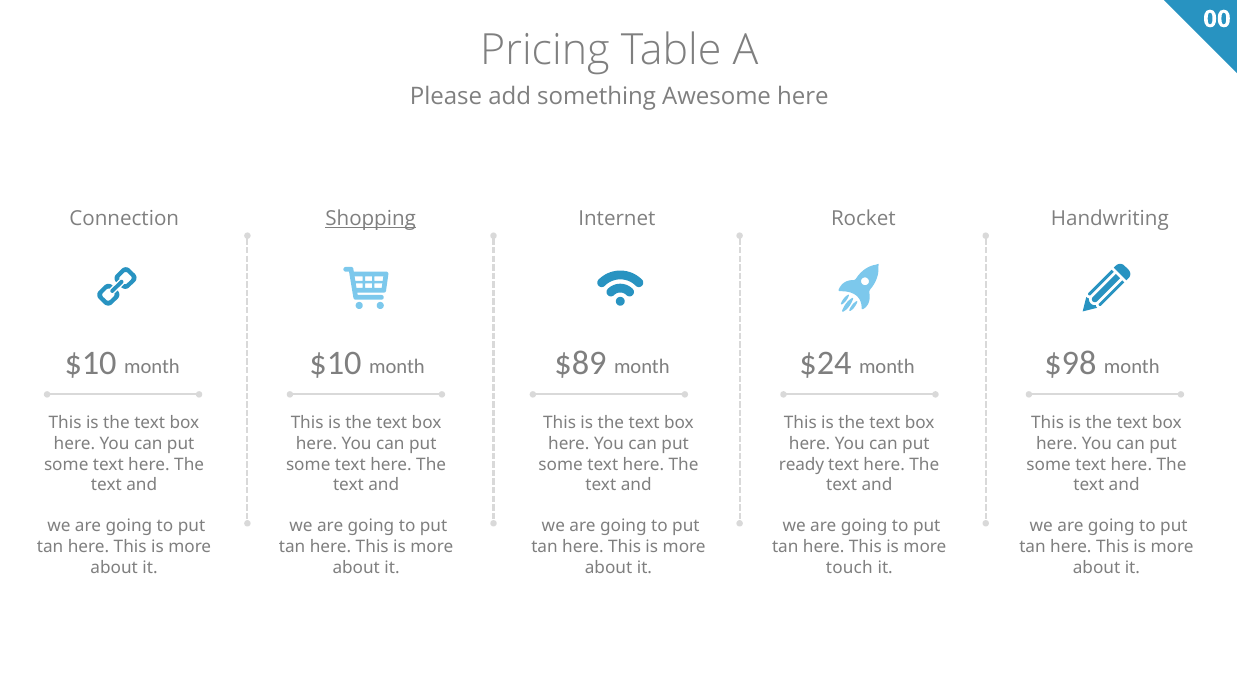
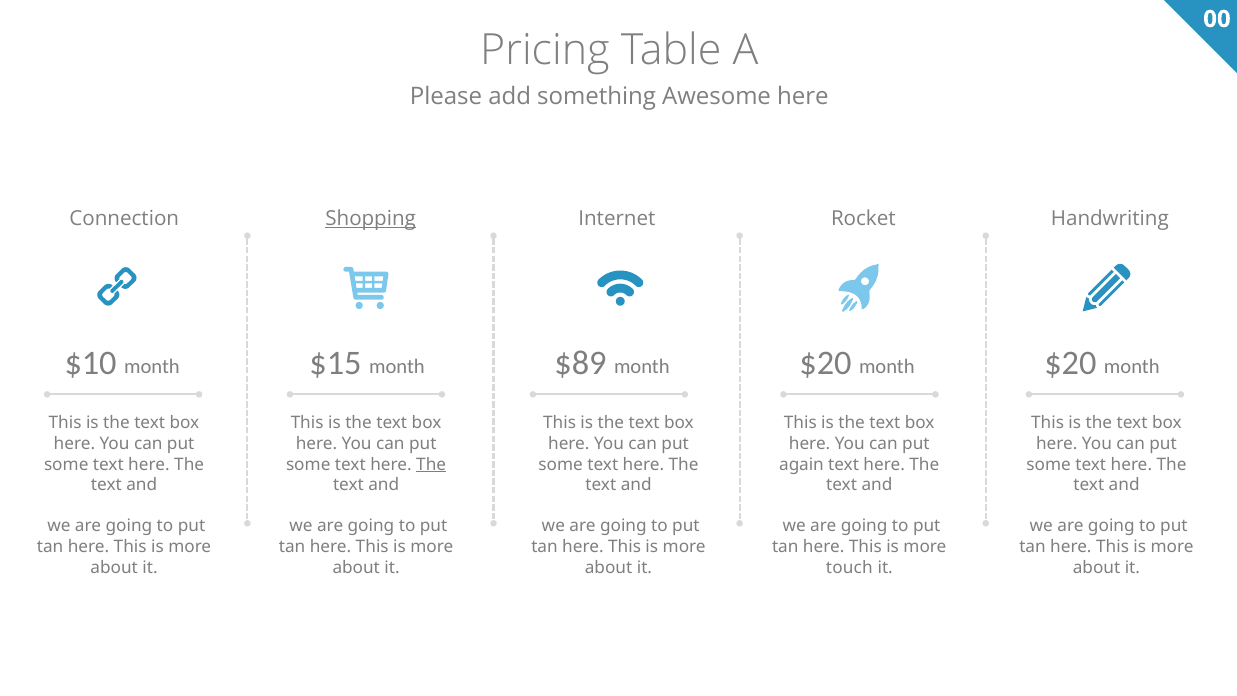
month $10: $10 -> $15
$89 month $24: $24 -> $20
$98 at (1070, 363): $98 -> $20
The at (431, 464) underline: none -> present
ready: ready -> again
